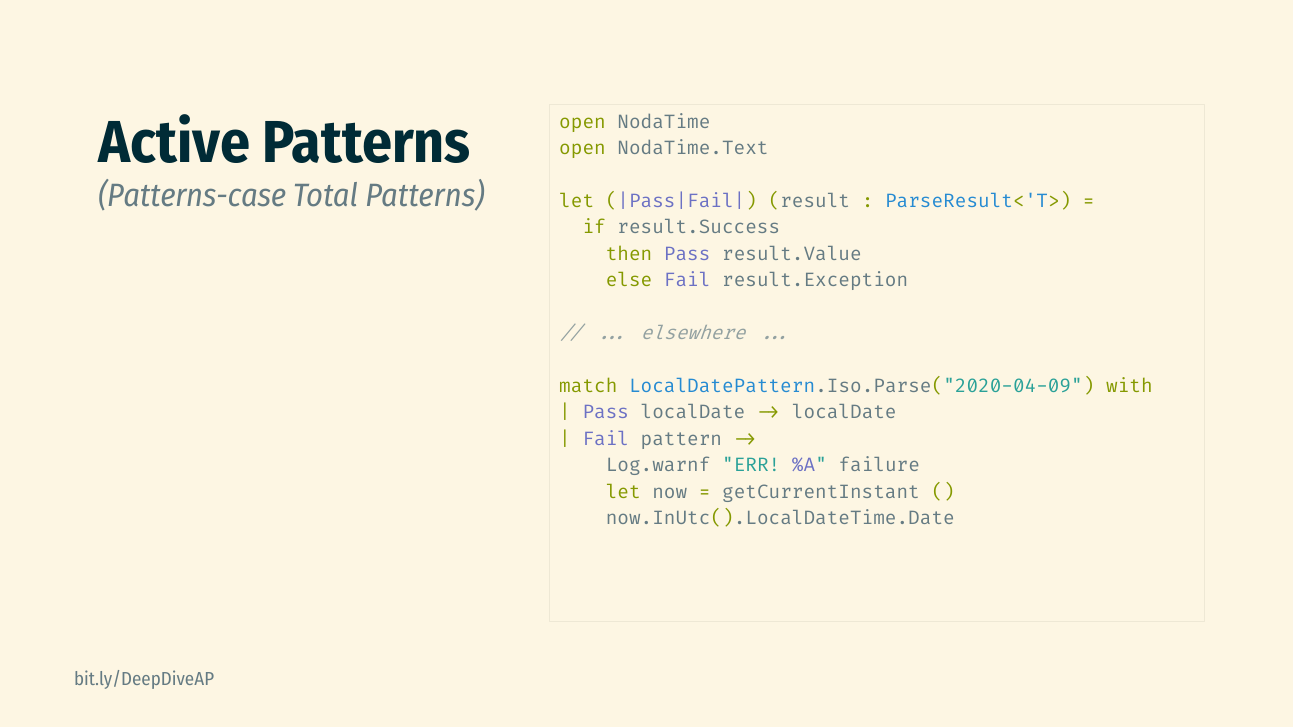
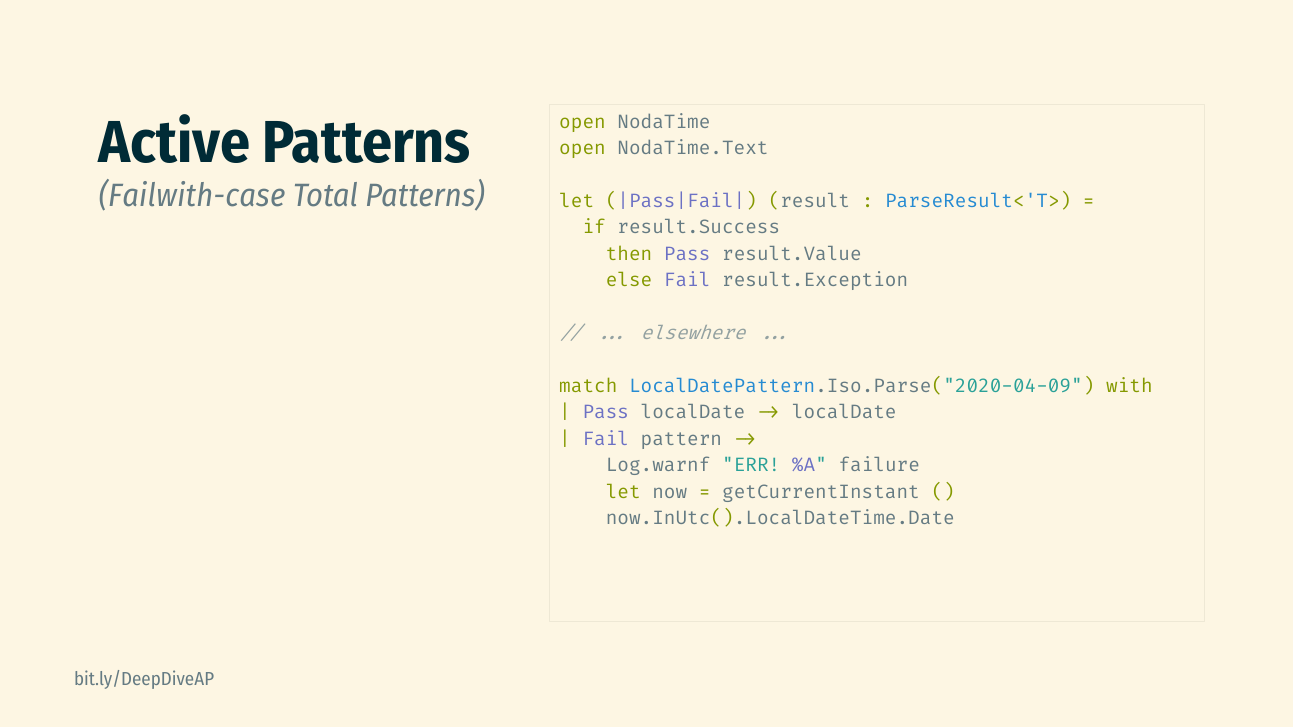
Patterns-case: Patterns-case -> Failwith-case
